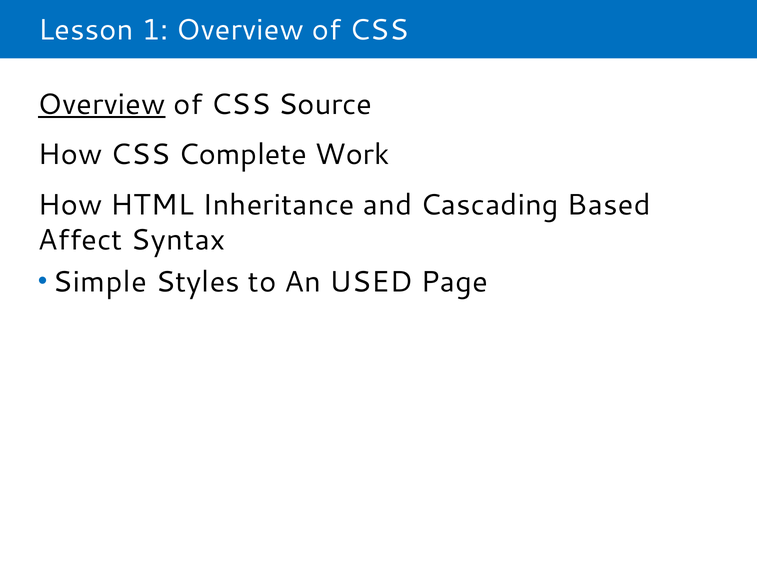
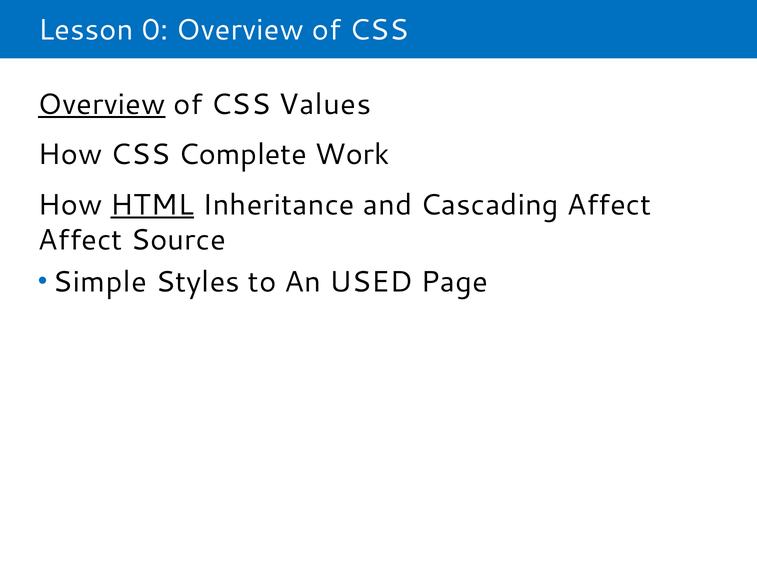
1: 1 -> 0
Source: Source -> Values
HTML underline: none -> present
Cascading Based: Based -> Affect
Syntax: Syntax -> Source
